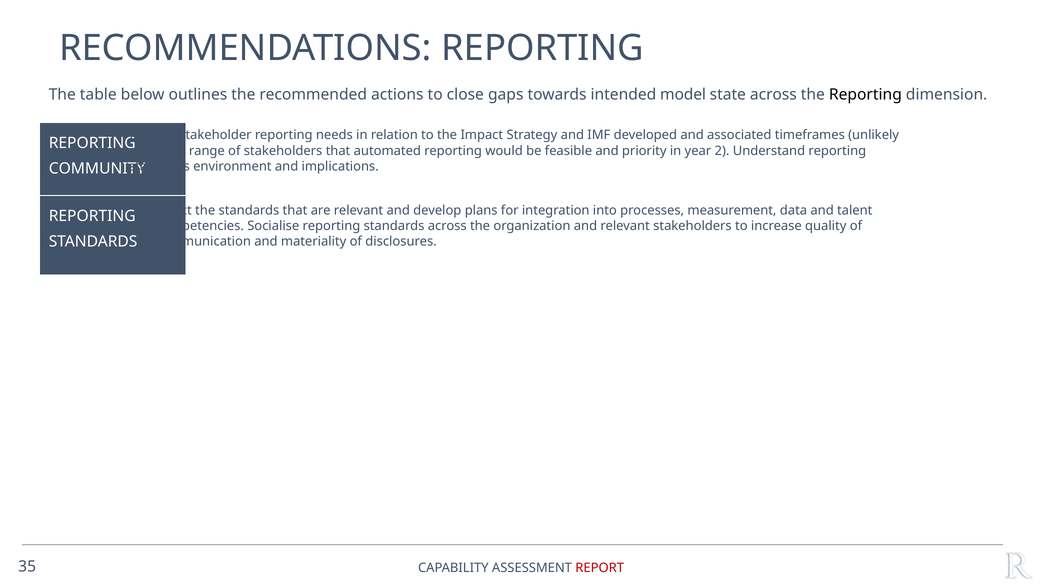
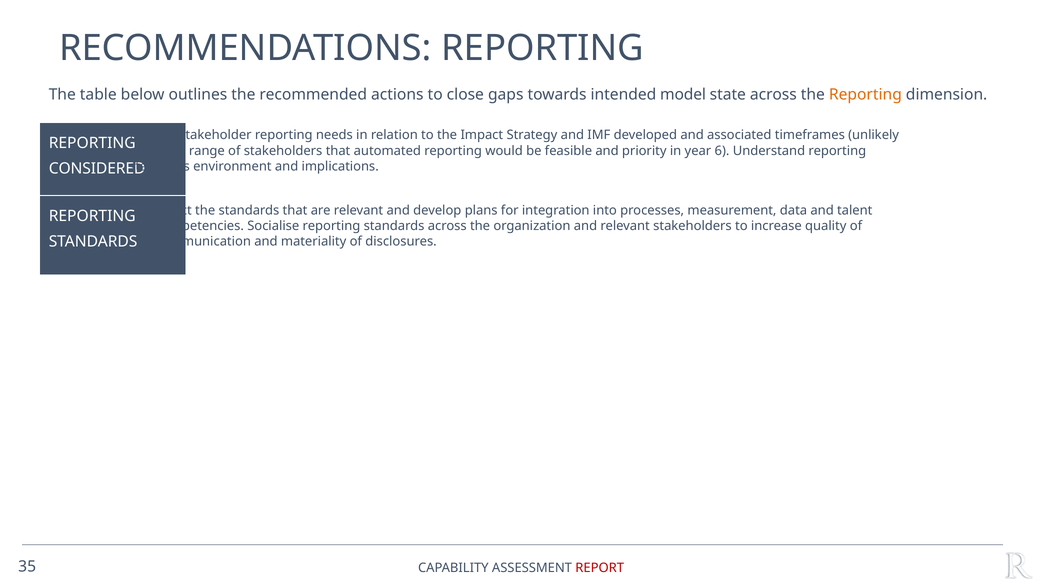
Reporting at (865, 95) colour: black -> orange
2: 2 -> 6
COMMUNITY: COMMUNITY -> CONSIDERED
